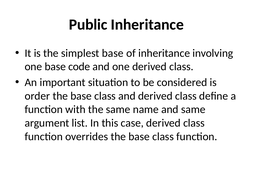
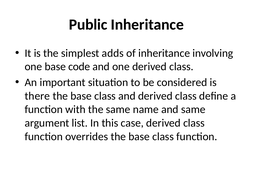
simplest base: base -> adds
order: order -> there
